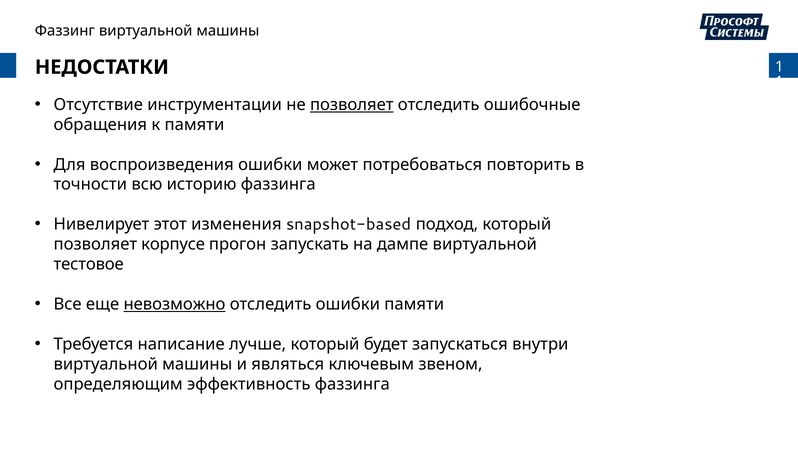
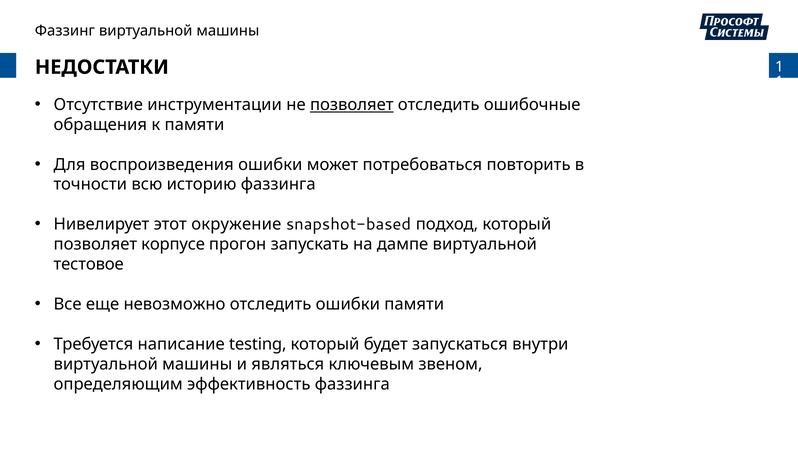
изменения: изменения -> окружение
невозможно underline: present -> none
лучше: лучше -> testing
